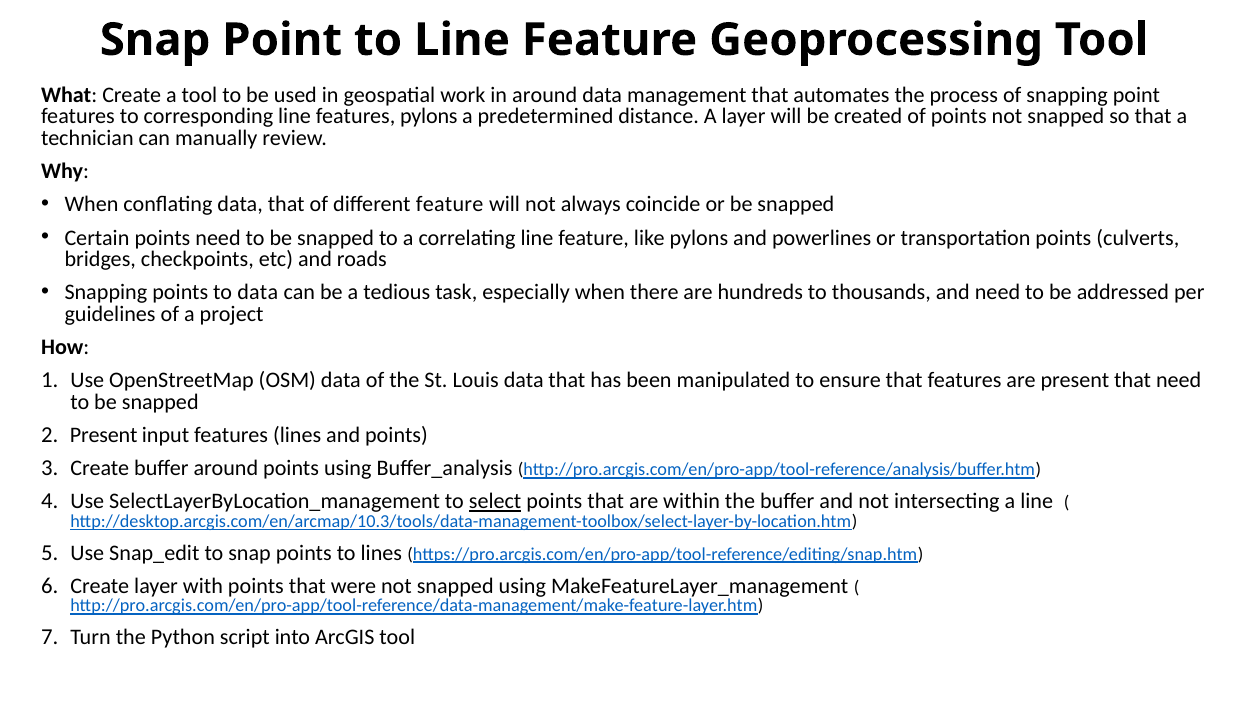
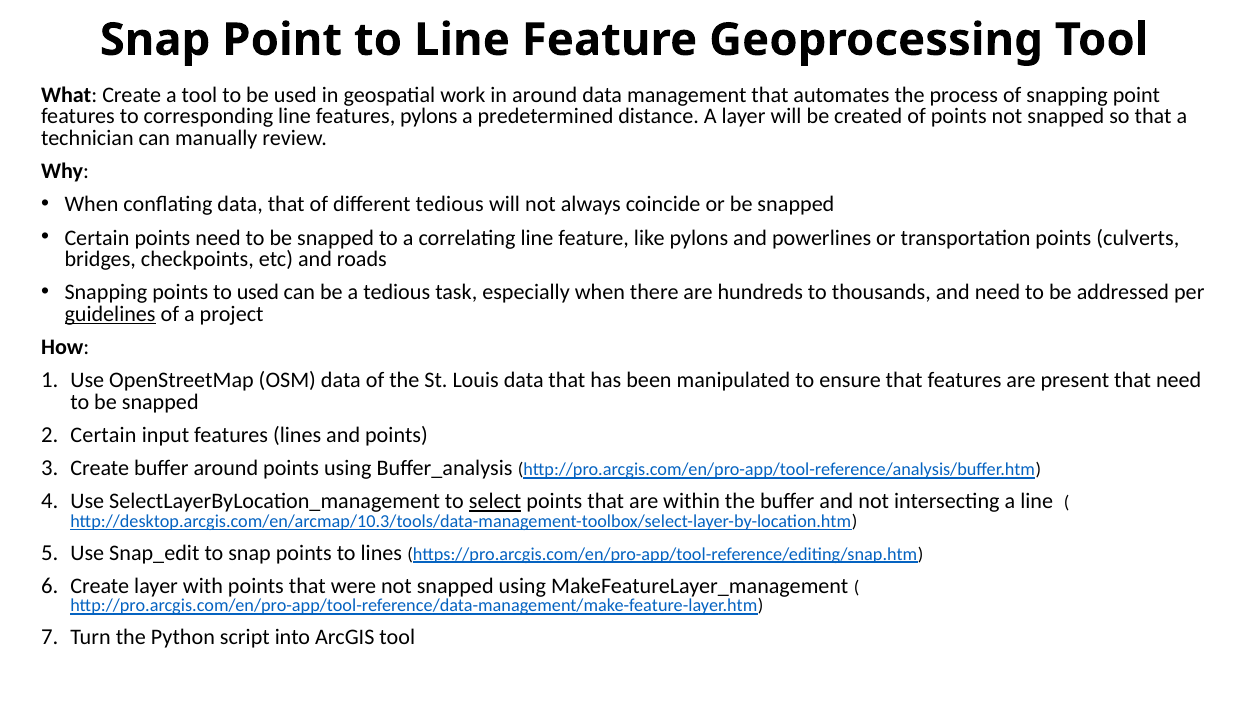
different feature: feature -> tedious
to data: data -> used
guidelines underline: none -> present
Present at (104, 435): Present -> Certain
